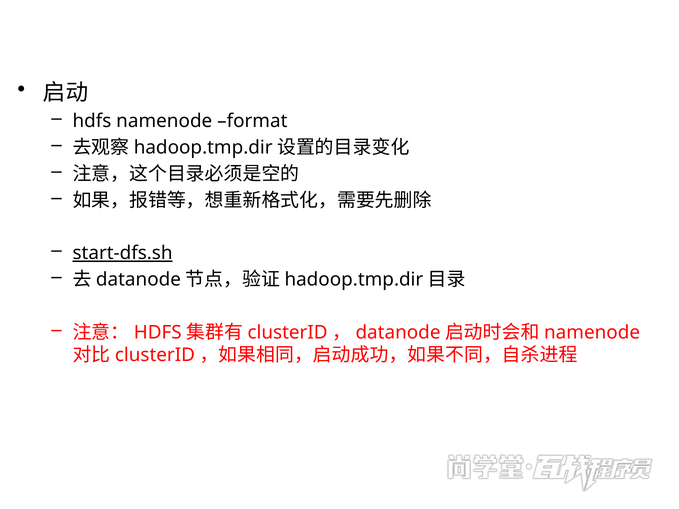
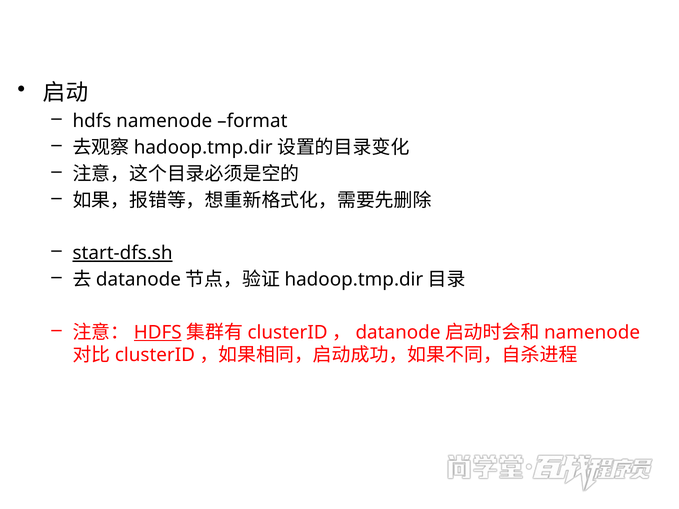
HDFS at (158, 333) underline: none -> present
